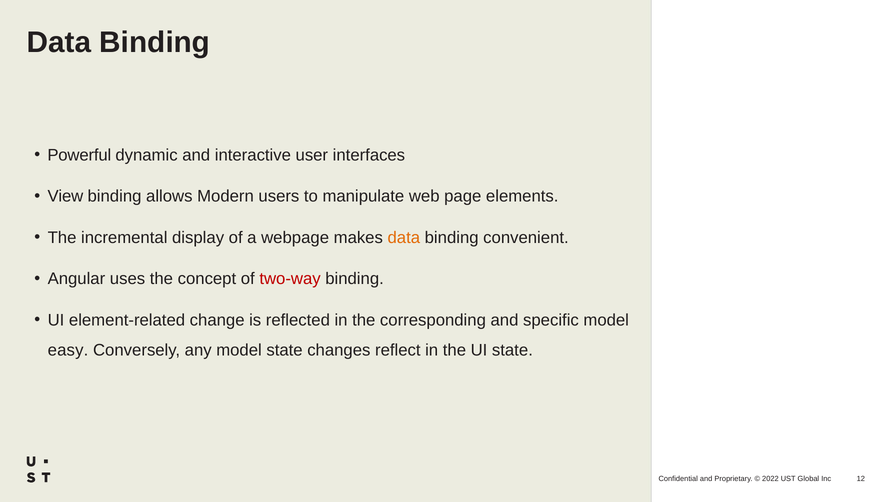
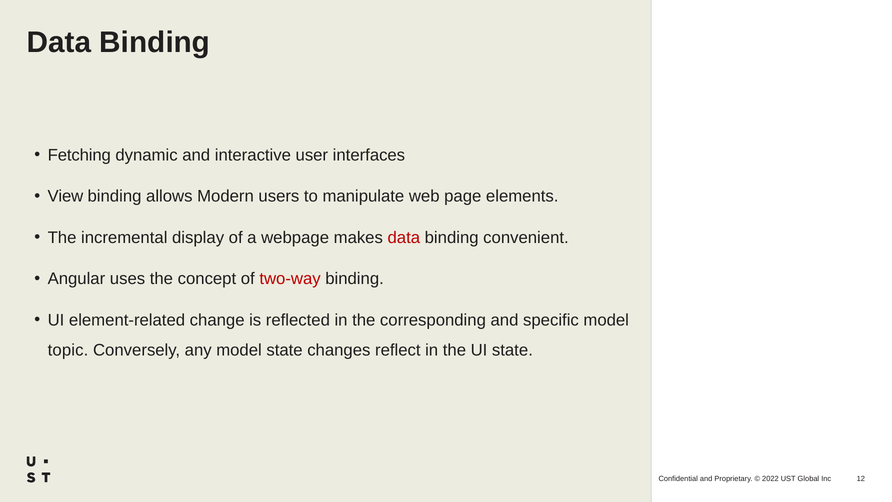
Powerful: Powerful -> Fetching
data at (404, 238) colour: orange -> red
easy: easy -> topic
